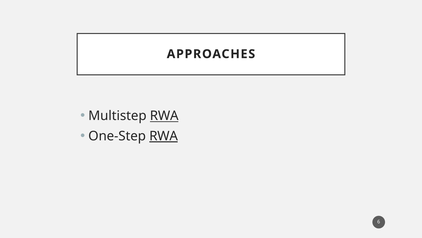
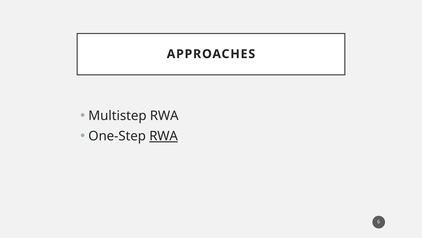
RWA at (164, 116) underline: present -> none
